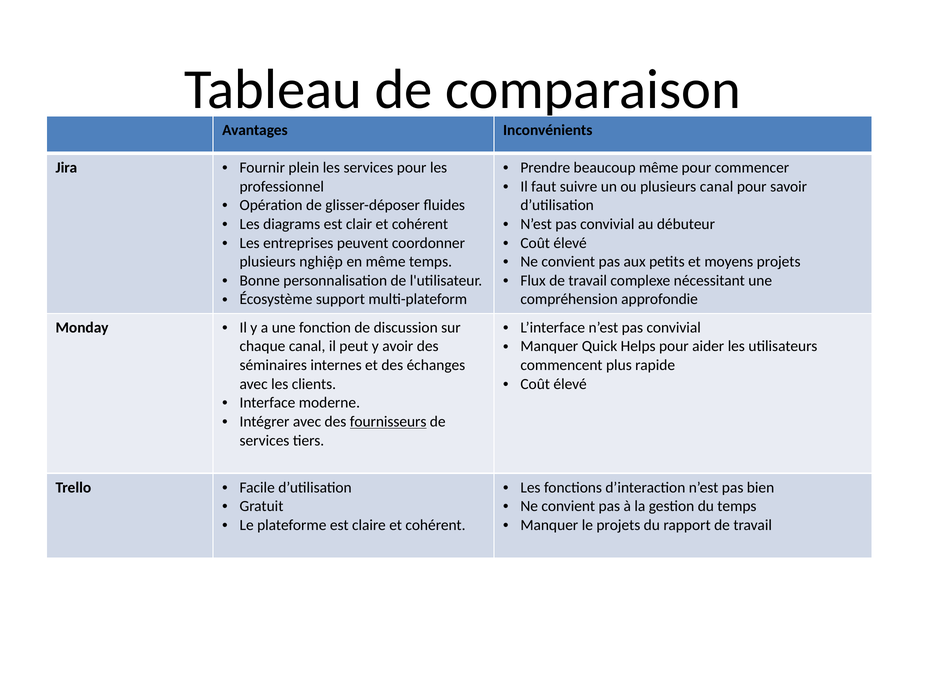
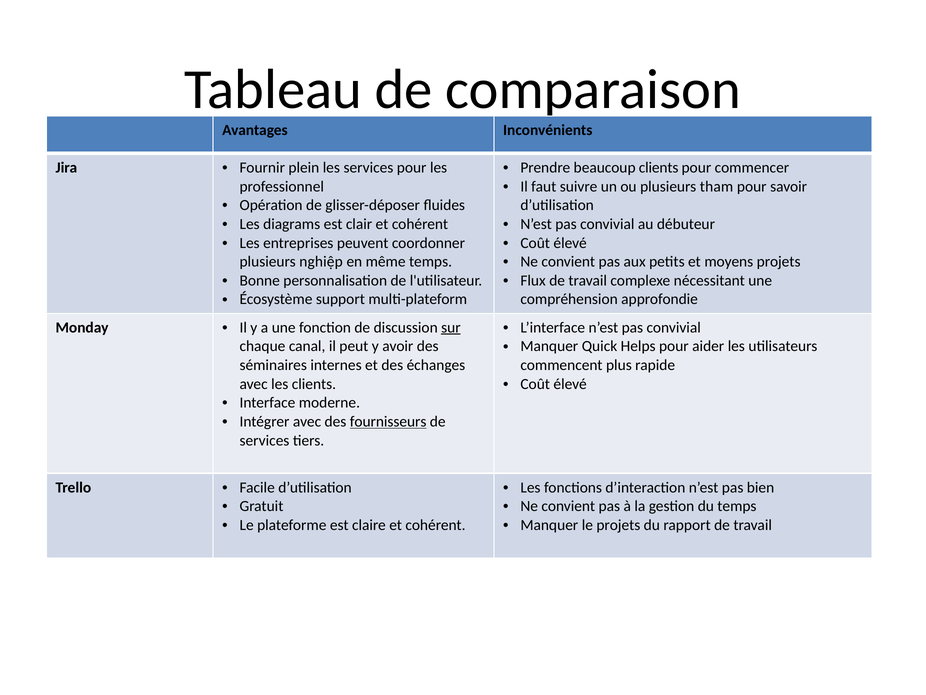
beaucoup même: même -> clients
plusieurs canal: canal -> tham
sur underline: none -> present
